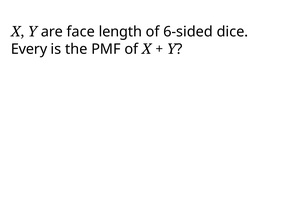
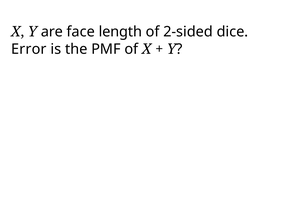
6-sided: 6-sided -> 2-sided
Every: Every -> Error
